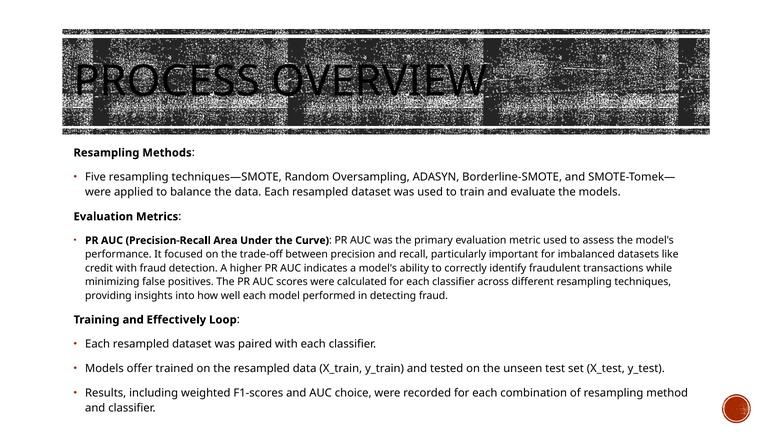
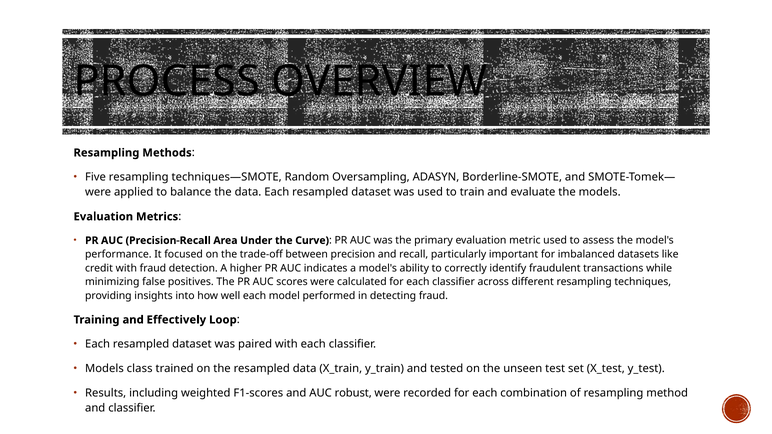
offer: offer -> class
choice: choice -> robust
